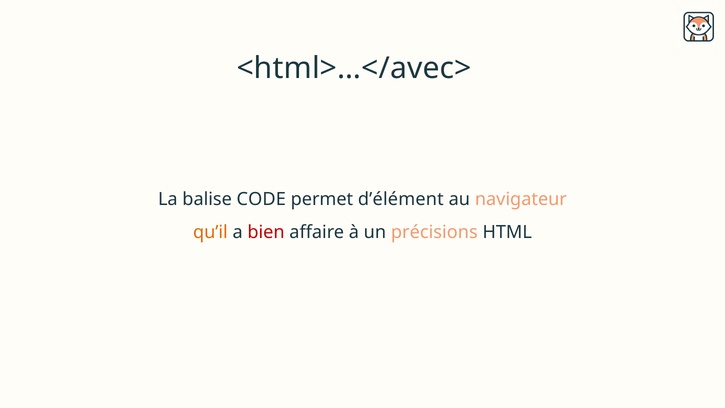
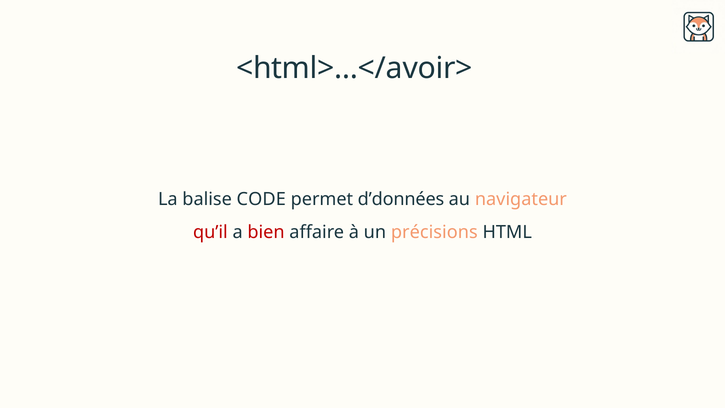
<html>…</avec>: <html>…</avec> -> <html>…</avoir>
d’élément: d’élément -> d’données
qu’il colour: orange -> red
